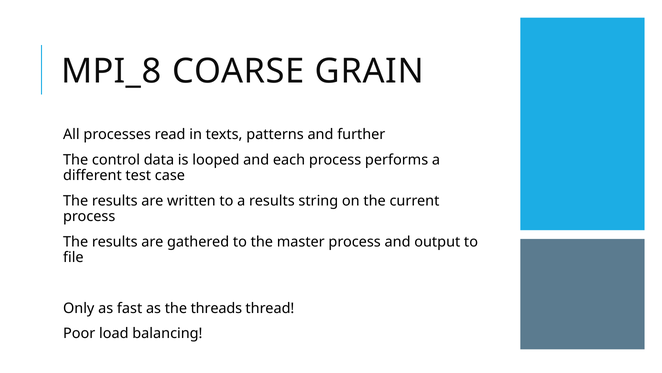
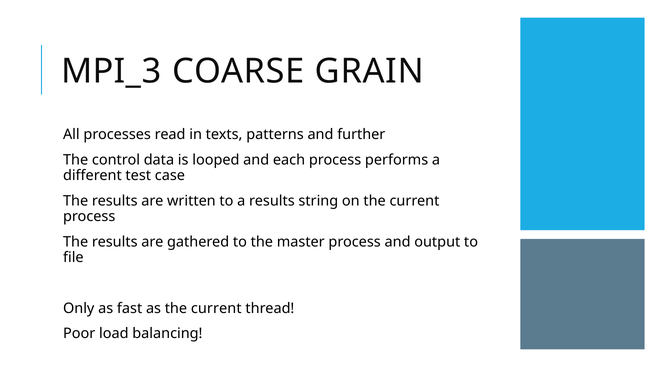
MPI_8: MPI_8 -> MPI_3
as the threads: threads -> current
